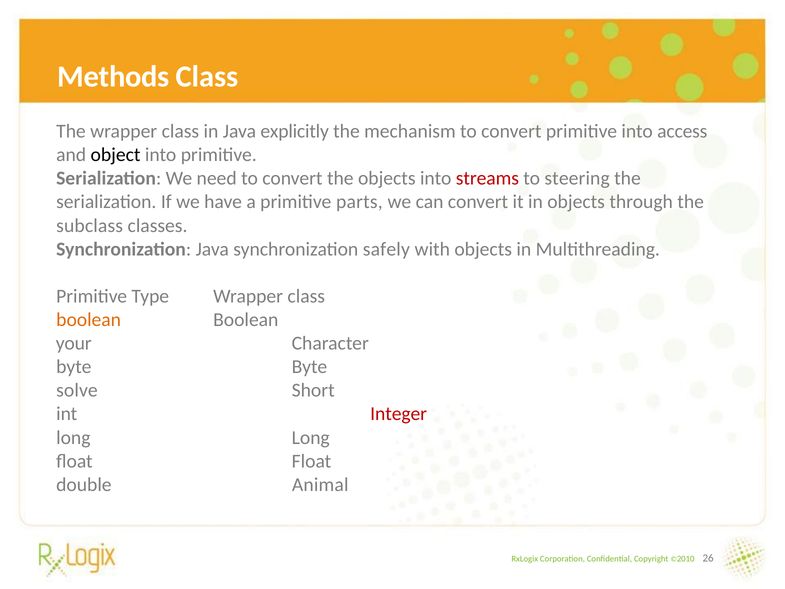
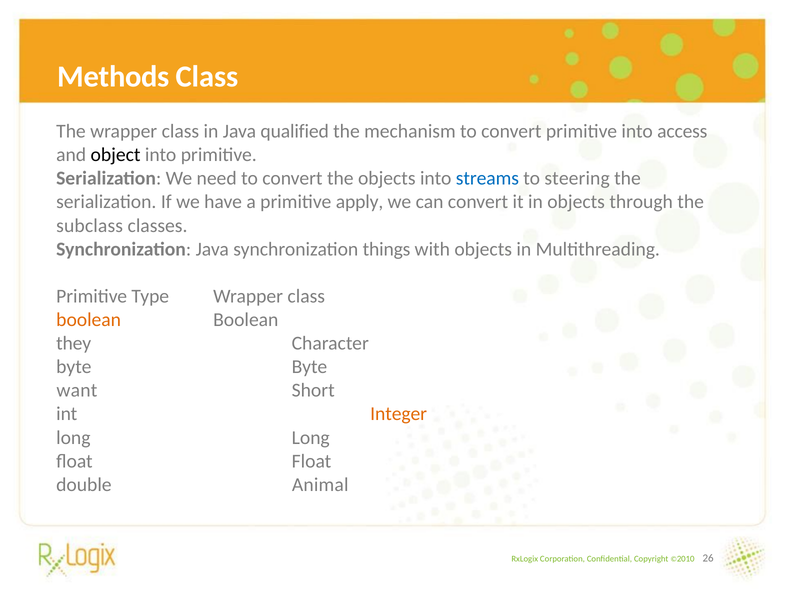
explicitly: explicitly -> qualified
streams colour: red -> blue
parts: parts -> apply
safely: safely -> things
your: your -> they
solve: solve -> want
Integer colour: red -> orange
